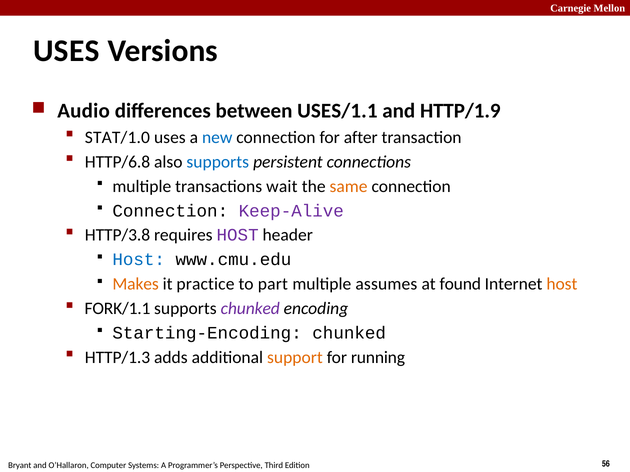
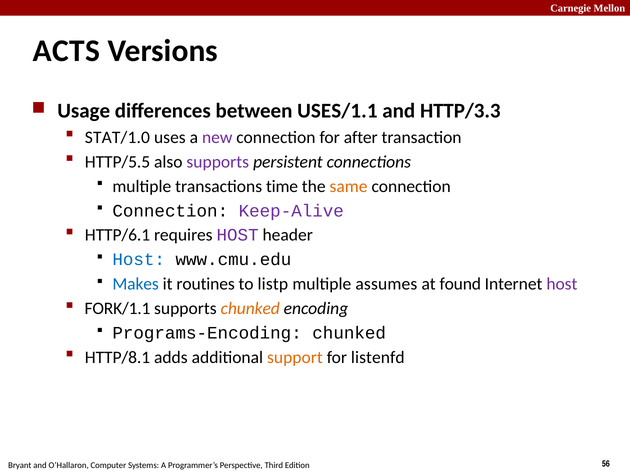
USES at (66, 51): USES -> ACTS
Audio: Audio -> Usage
HTTP/1.9: HTTP/1.9 -> HTTP/3.3
new colour: blue -> purple
HTTP/6.8: HTTP/6.8 -> HTTP/5.5
supports at (218, 162) colour: blue -> purple
wait: wait -> time
HTTP/3.8: HTTP/3.8 -> HTTP/6.1
Makes colour: orange -> blue
practice: practice -> routines
part: part -> listp
host at (562, 284) colour: orange -> purple
chunked at (250, 309) colour: purple -> orange
Starting-Encoding: Starting-Encoding -> Programs-Encoding
HTTP/1.3: HTTP/1.3 -> HTTP/8.1
running: running -> listenfd
